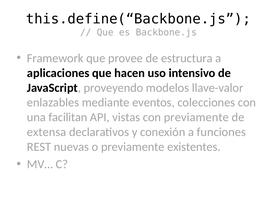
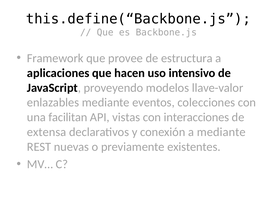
con previamente: previamente -> interacciones
a funciones: funciones -> mediante
